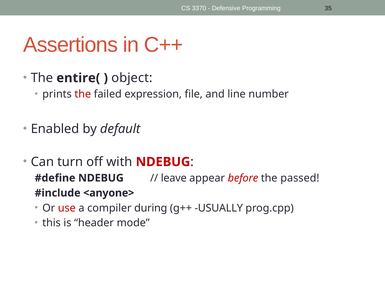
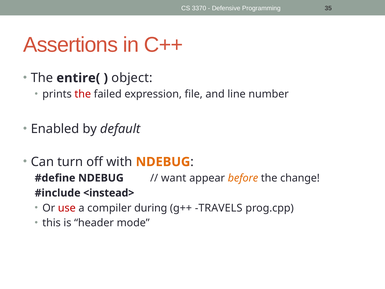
NDEBUG at (163, 162) colour: red -> orange
leave: leave -> want
before colour: red -> orange
passed: passed -> change
<anyone>: <anyone> -> <instead>
USUALLY: USUALLY -> TRAVELS
